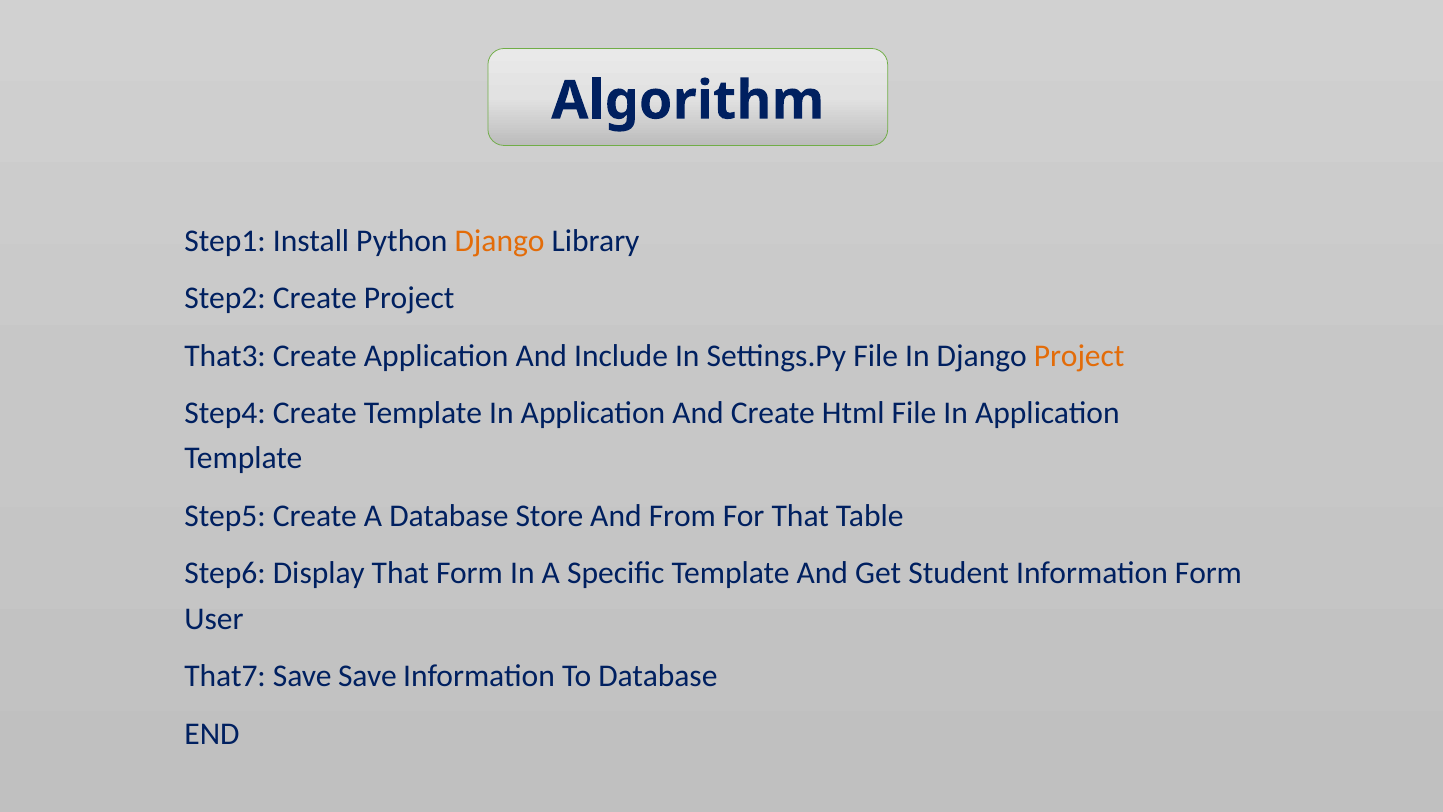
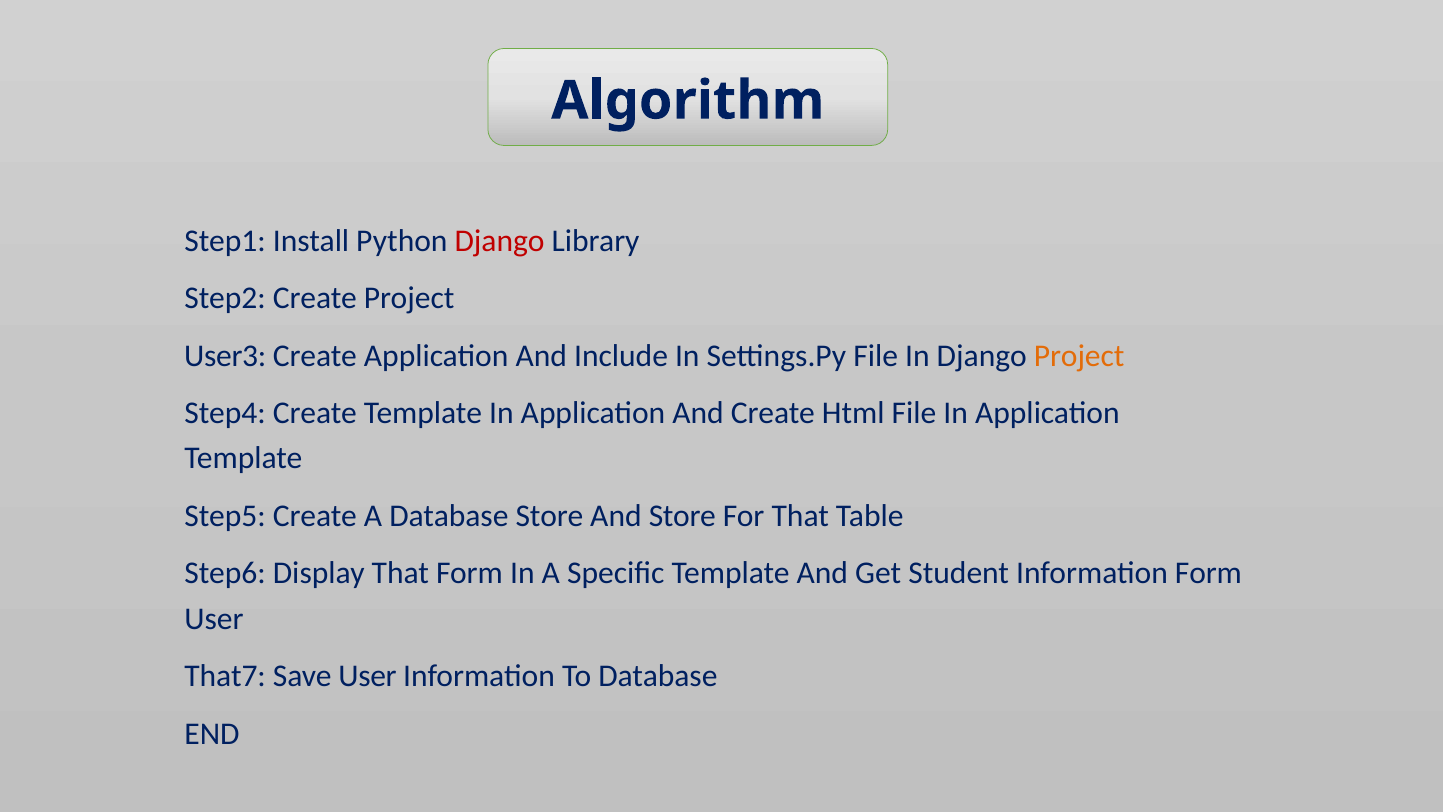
Django at (500, 241) colour: orange -> red
That3: That3 -> User3
And From: From -> Store
Save Save: Save -> User
